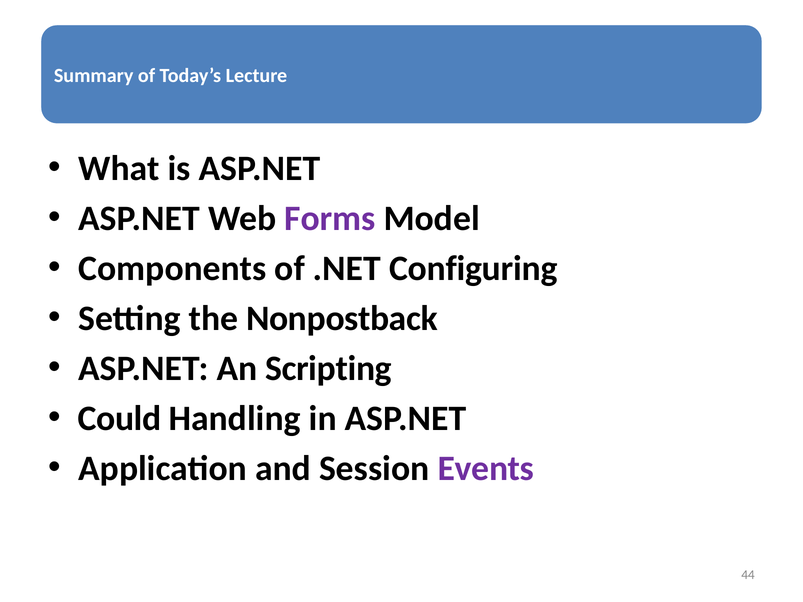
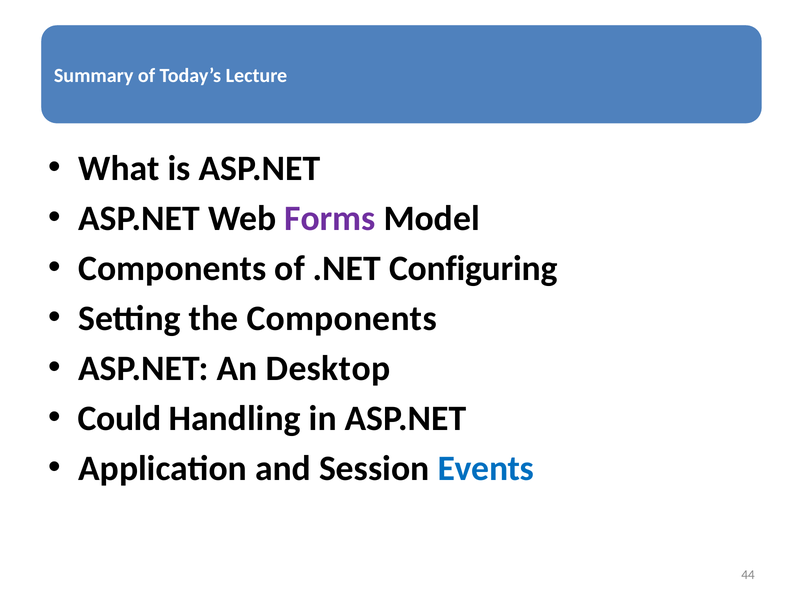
the Nonpostback: Nonpostback -> Components
Scripting: Scripting -> Desktop
Events colour: purple -> blue
